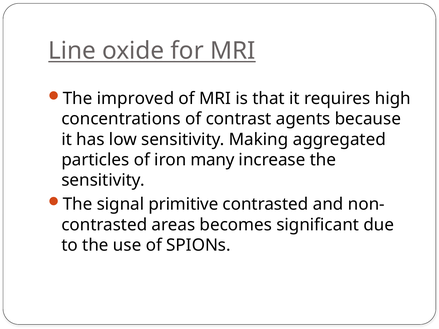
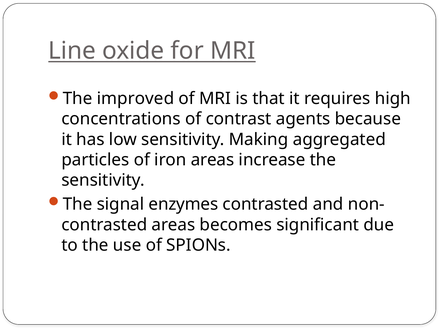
iron many: many -> areas
primitive: primitive -> enzymes
